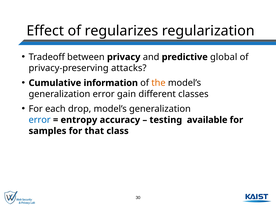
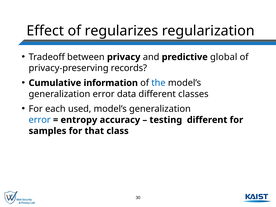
attacks: attacks -> records
the colour: orange -> blue
gain: gain -> data
drop: drop -> used
testing available: available -> different
